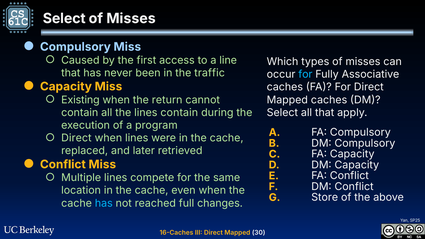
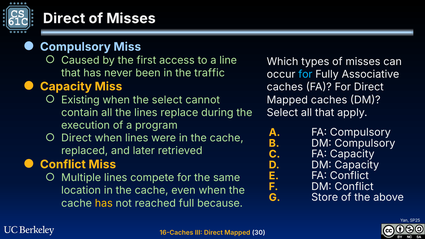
Select at (64, 18): Select -> Direct
the return: return -> select
lines contain: contain -> replace
has at (104, 203) colour: light blue -> yellow
changes: changes -> because
